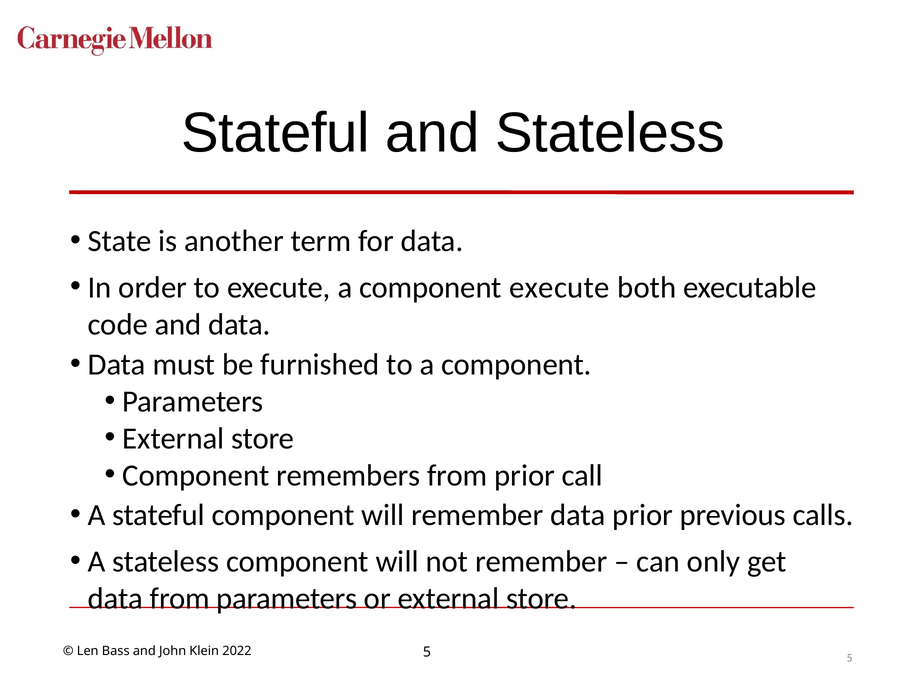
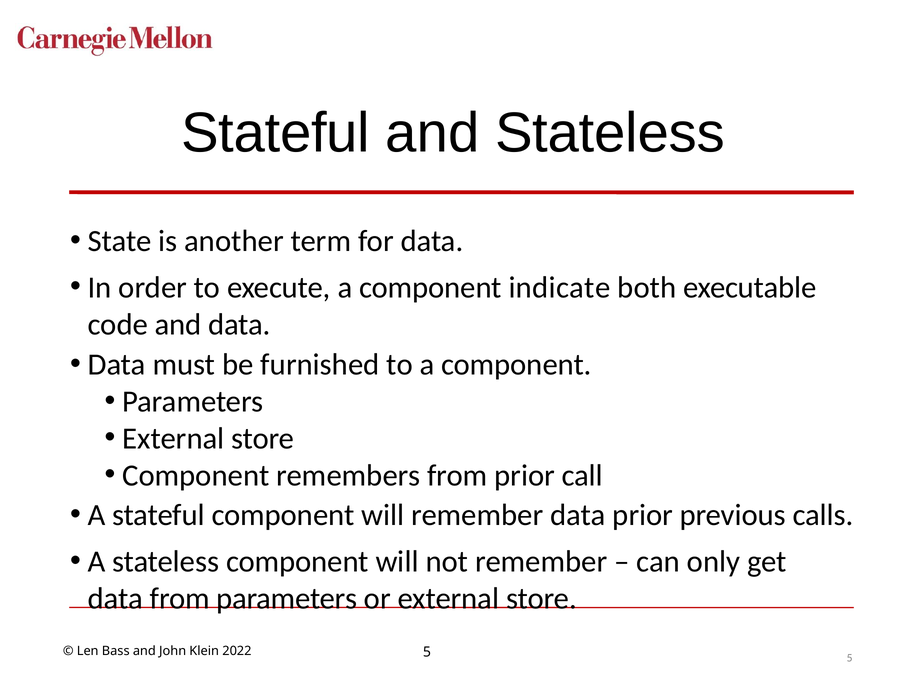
component execute: execute -> indicate
